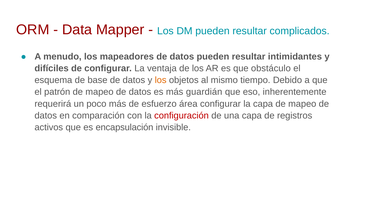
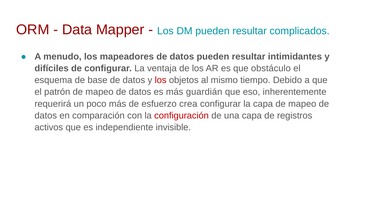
los at (161, 80) colour: orange -> red
área: área -> crea
encapsulación: encapsulación -> independiente
